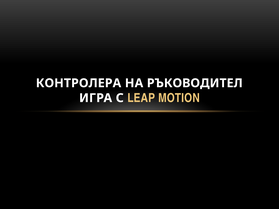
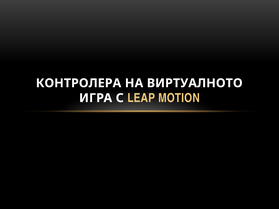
РЪКОВОДИТЕЛ: РЪКОВОДИТЕЛ -> ВИРТУАЛНОТО
